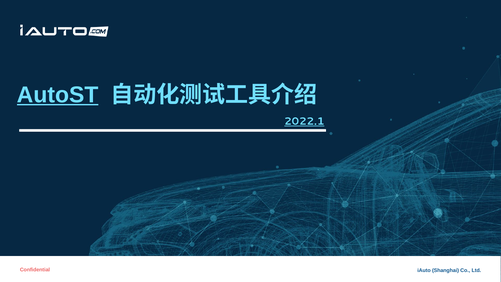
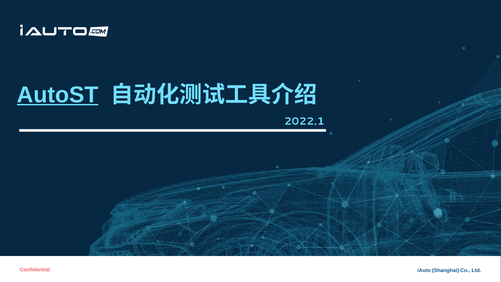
2022.1 underline: present -> none
